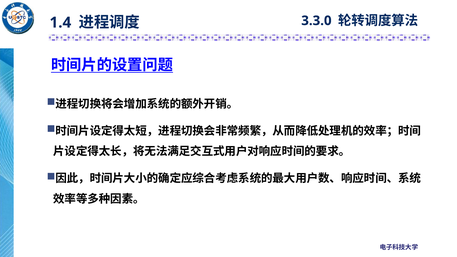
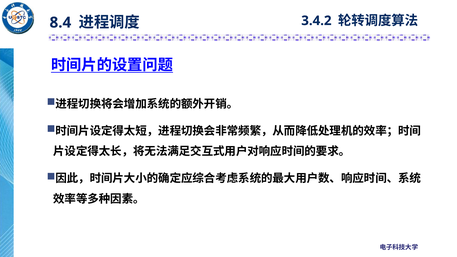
3.3.0: 3.3.0 -> 3.4.2
1.4: 1.4 -> 8.4
